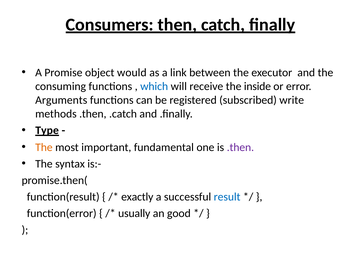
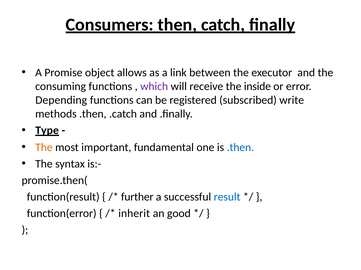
would: would -> allows
which colour: blue -> purple
Arguments: Arguments -> Depending
.then at (240, 148) colour: purple -> blue
exactly: exactly -> further
usually: usually -> inherit
